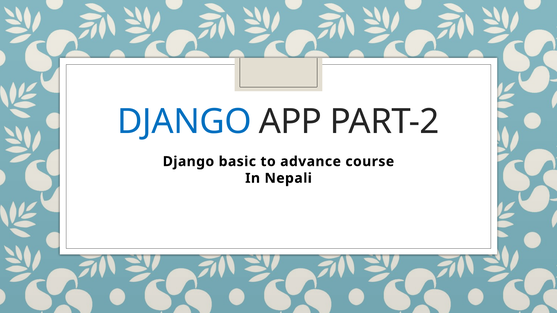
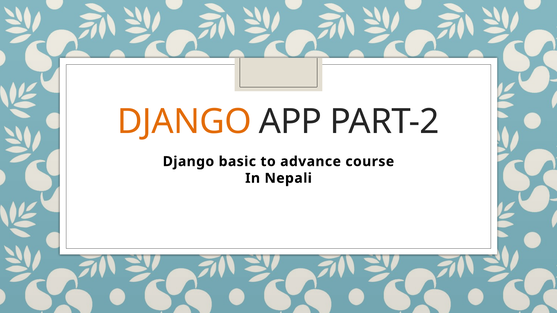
DJANGO at (184, 122) colour: blue -> orange
